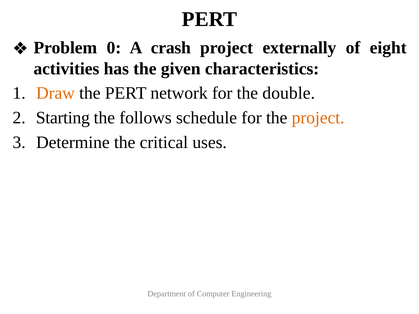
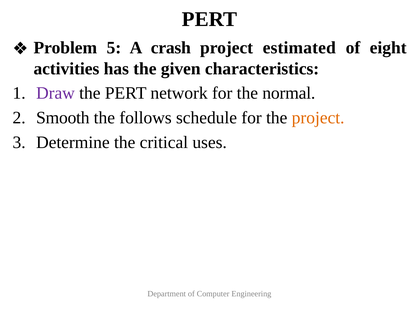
0: 0 -> 5
externally: externally -> estimated
Draw colour: orange -> purple
double: double -> normal
Starting: Starting -> Smooth
